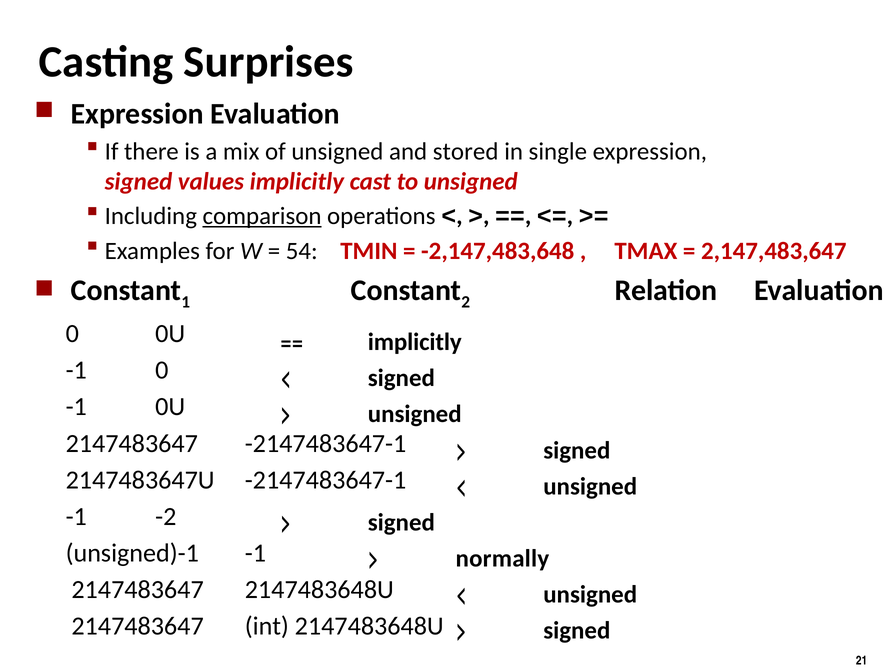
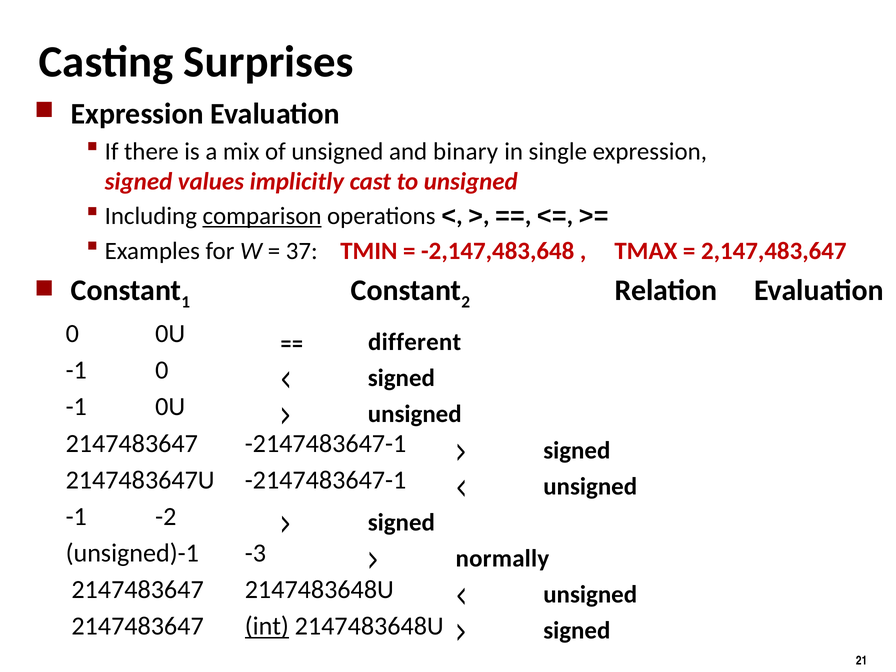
stored: stored -> binary
54: 54 -> 37
implicitly at (415, 342): implicitly -> different
-1 at (255, 553): -1 -> -3
int at (267, 626) underline: none -> present
